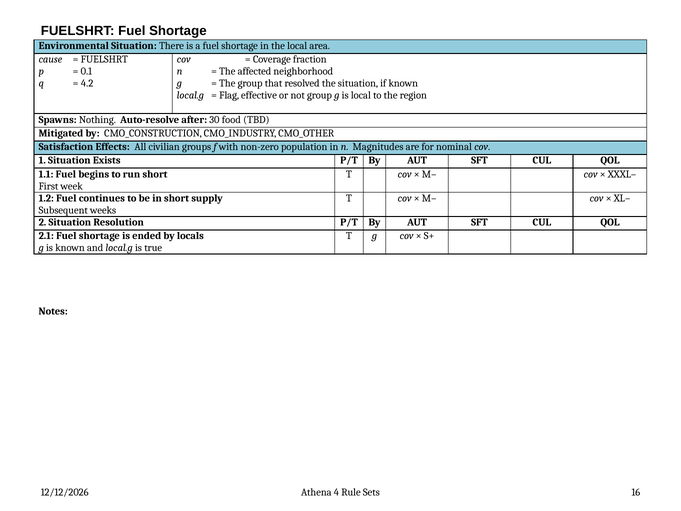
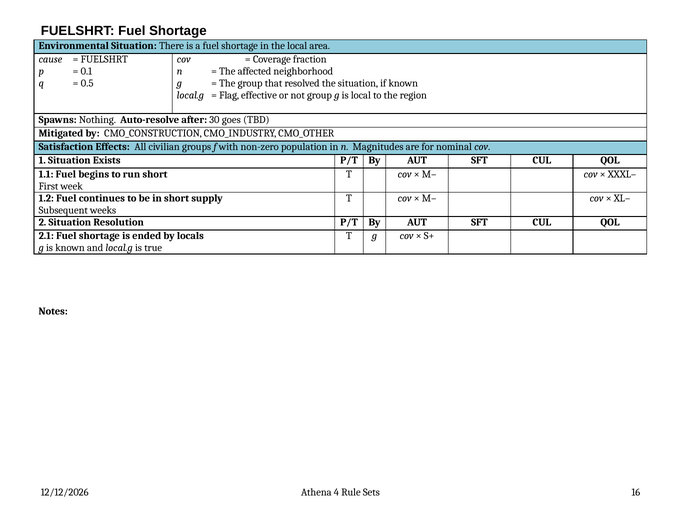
4.2: 4.2 -> 0.5
food: food -> goes
